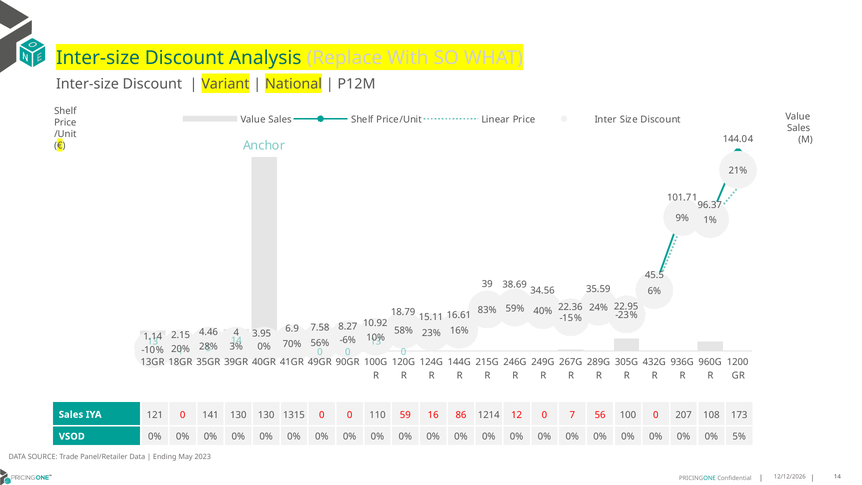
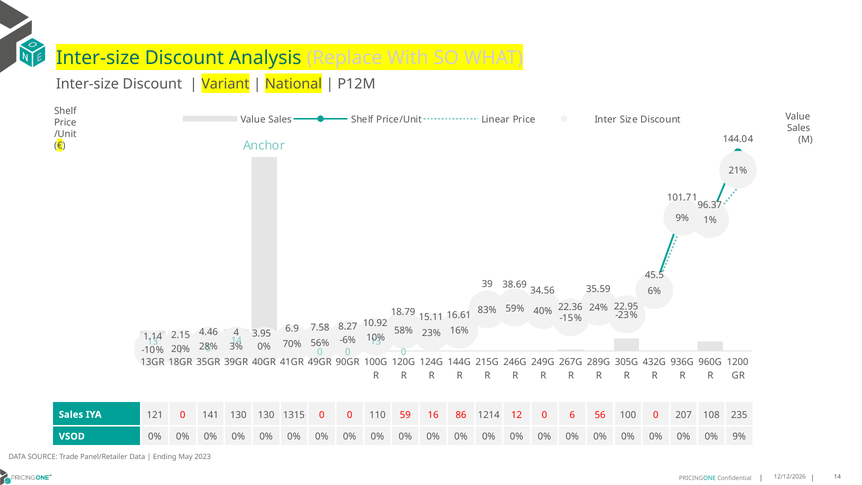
7: 7 -> 6
173: 173 -> 235
0% 5%: 5% -> 9%
